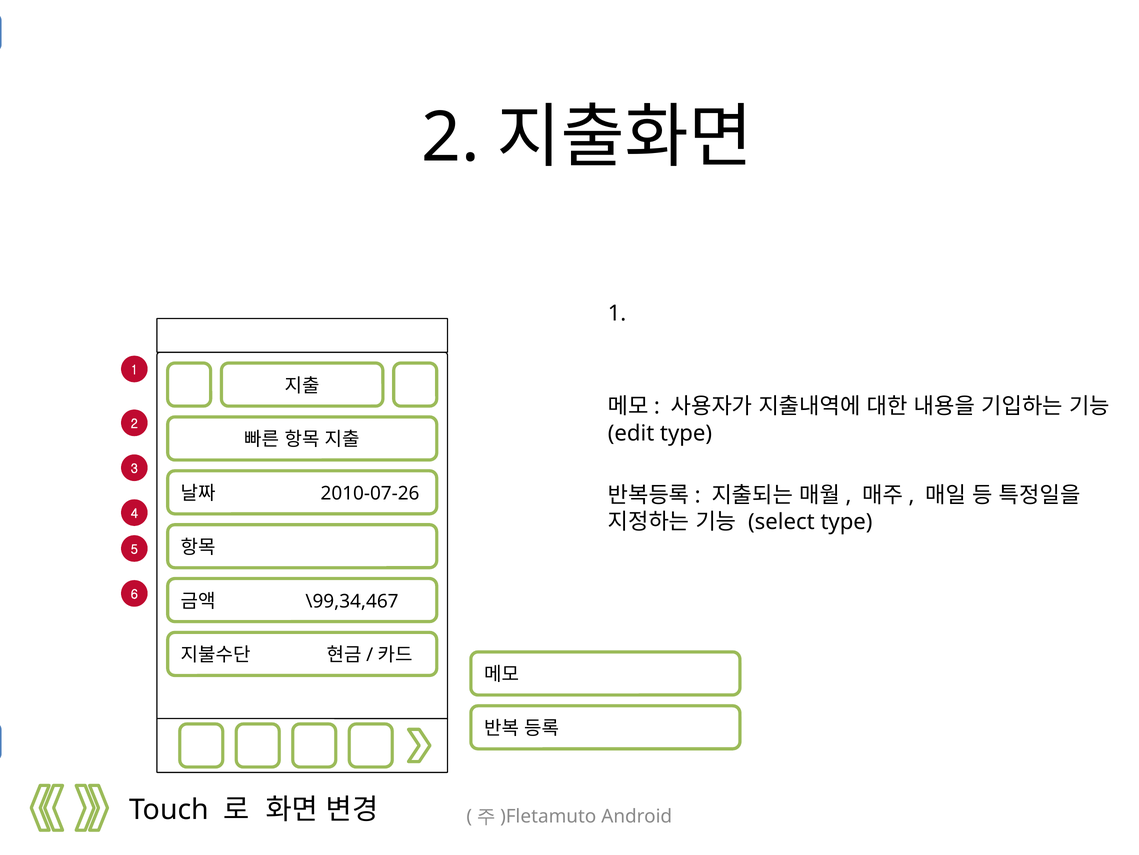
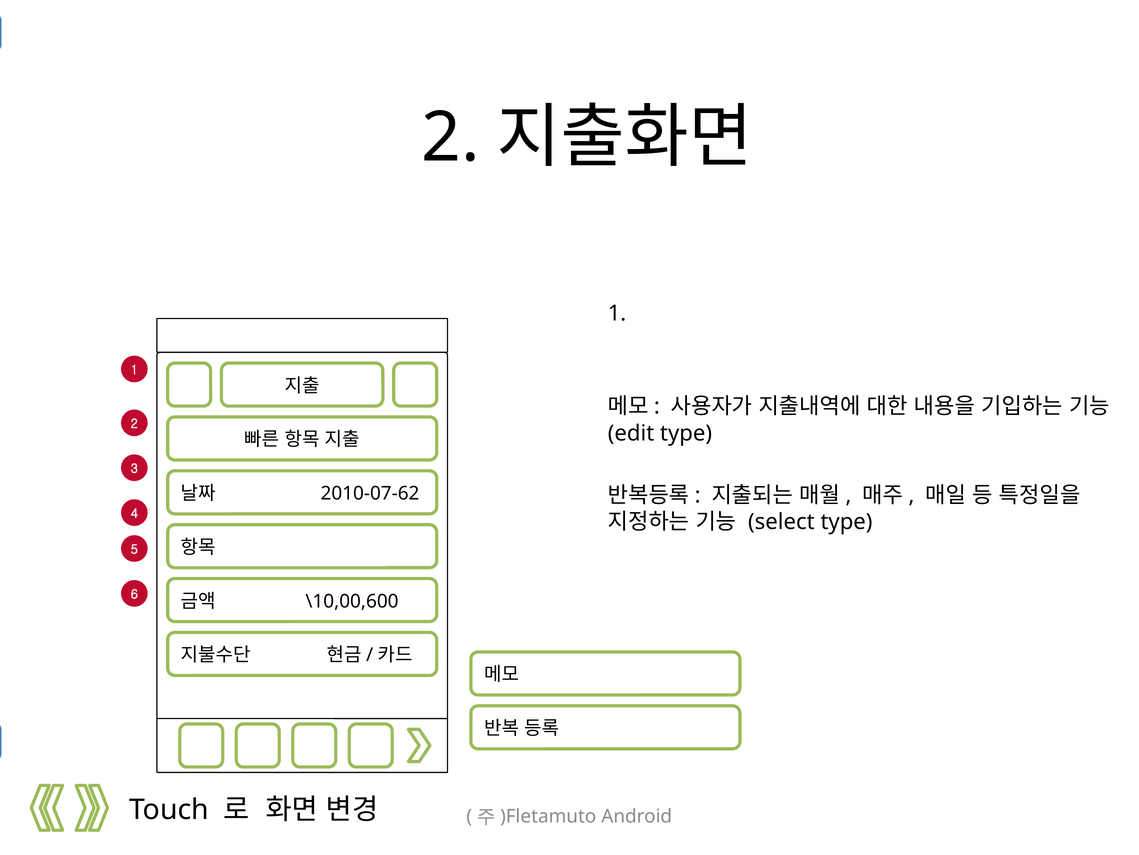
2010-07-26: 2010-07-26 -> 2010-07-62
\99,34,467: \99,34,467 -> \10,00,600
